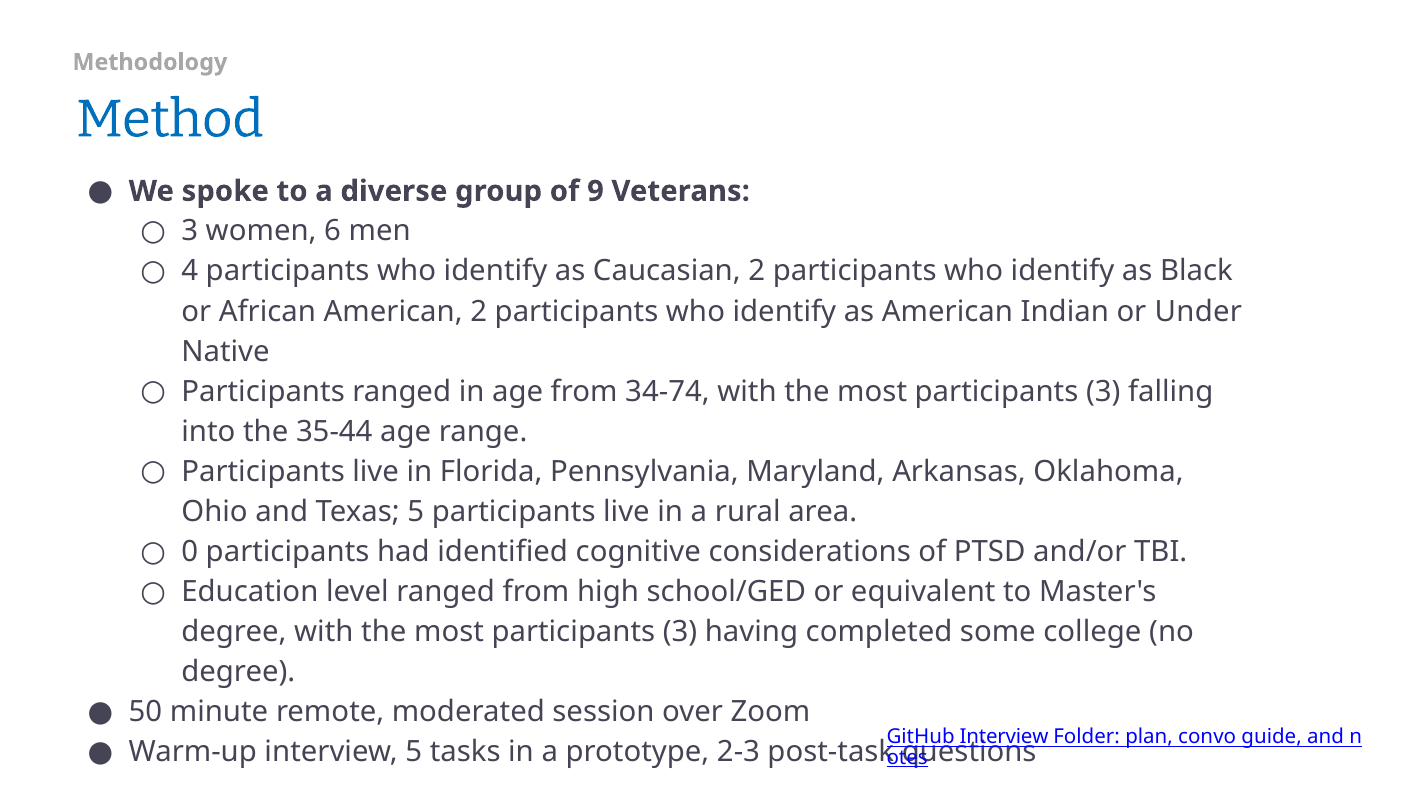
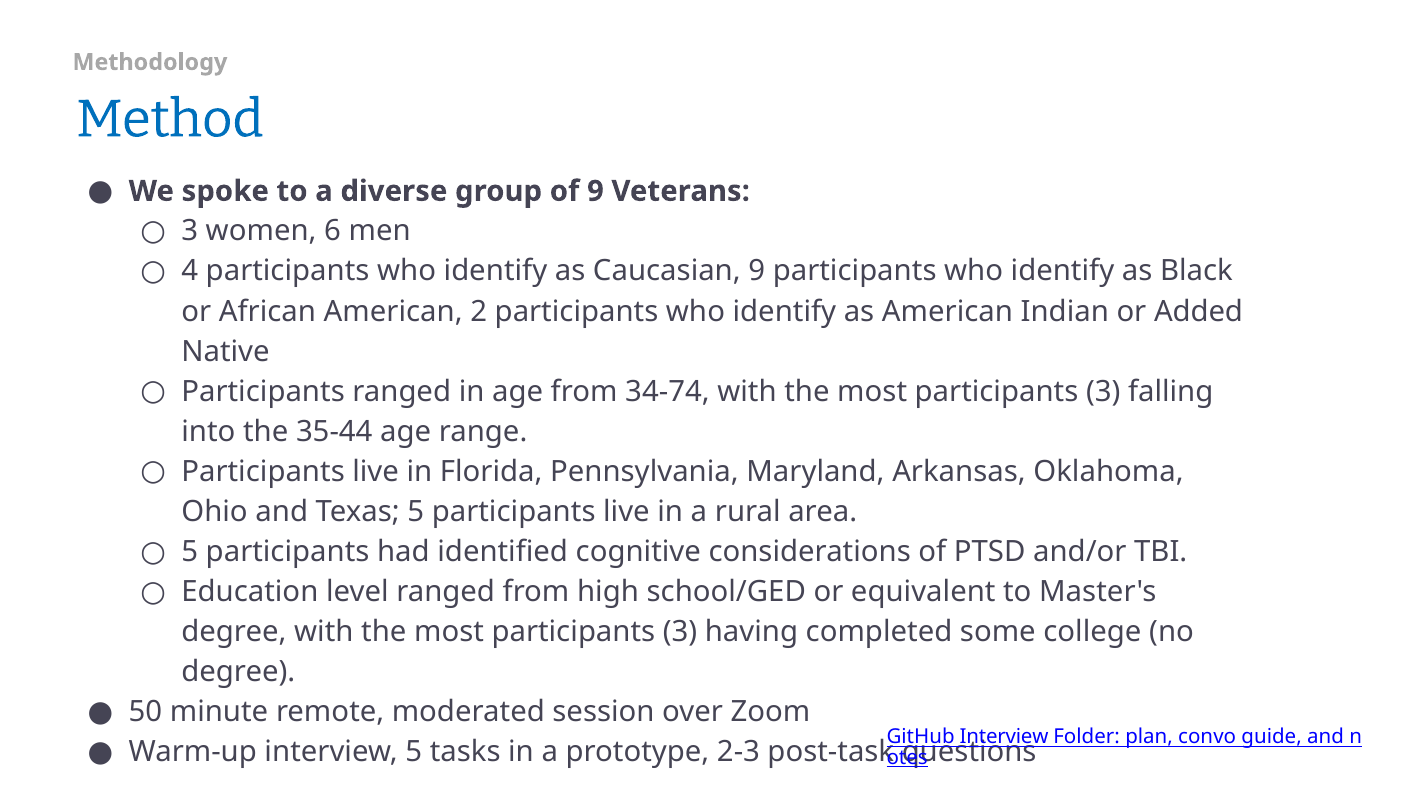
Caucasian 2: 2 -> 9
Under: Under -> Added
0 at (190, 552): 0 -> 5
